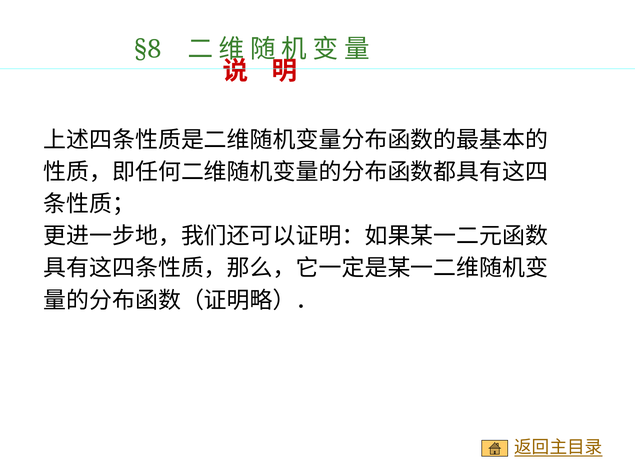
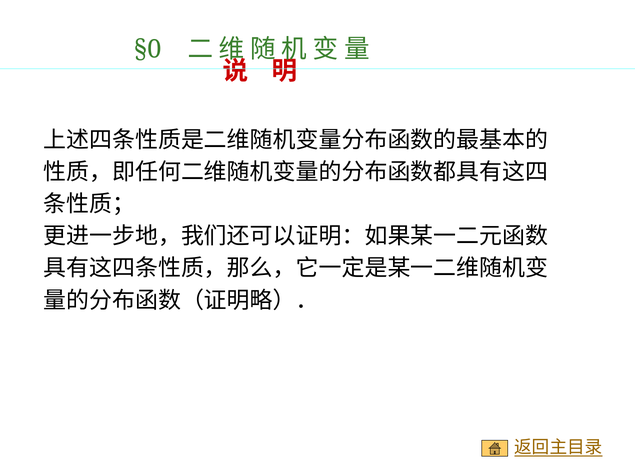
§8: §8 -> §0
